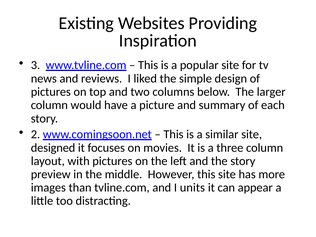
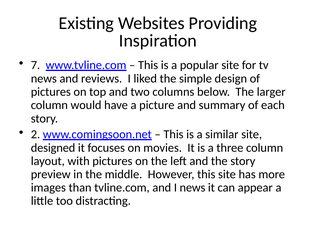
3: 3 -> 7
I units: units -> news
